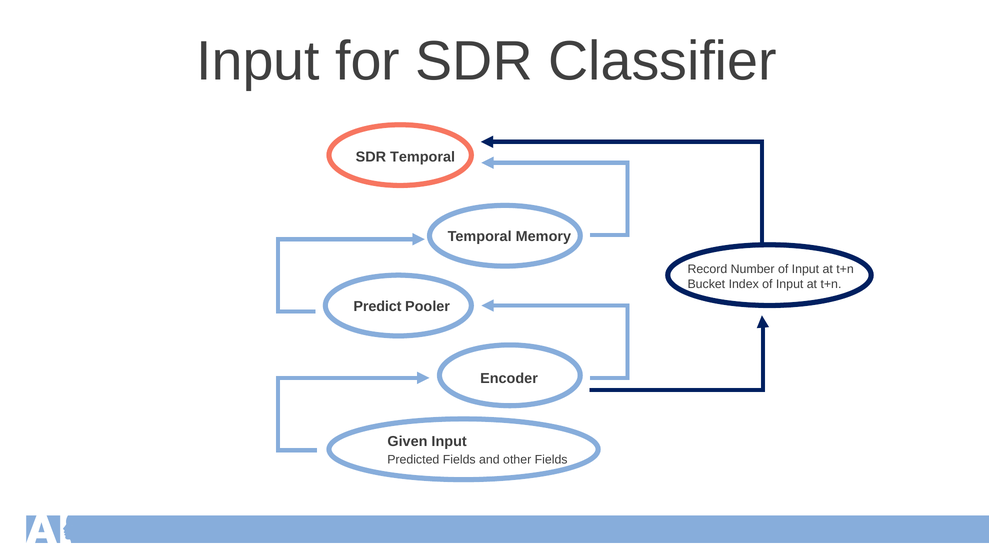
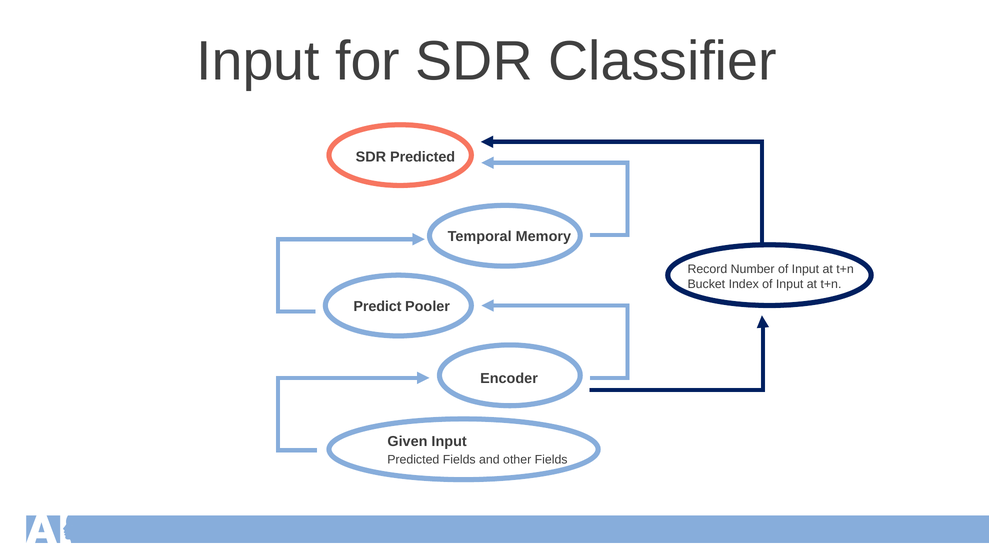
SDR Temporal: Temporal -> Predicted
